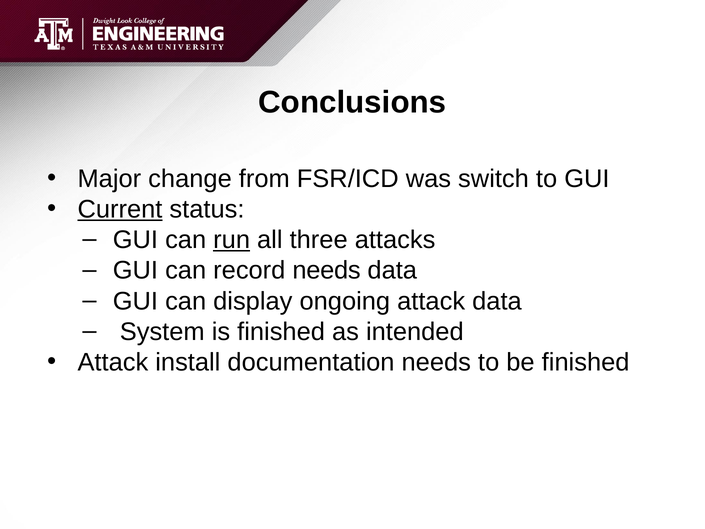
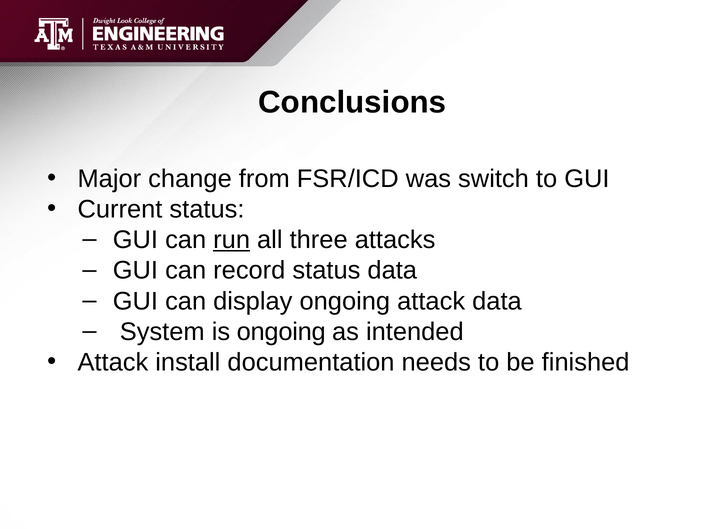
Current underline: present -> none
record needs: needs -> status
is finished: finished -> ongoing
